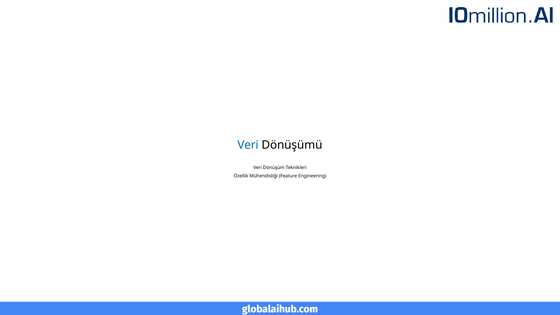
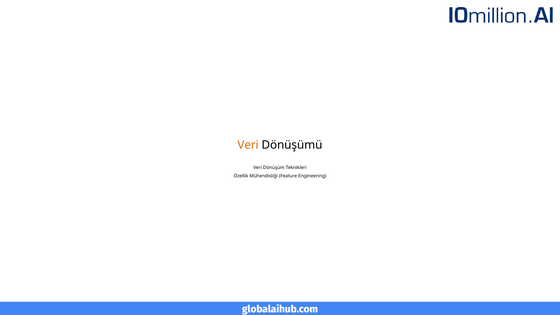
Veri at (248, 145) colour: blue -> orange
